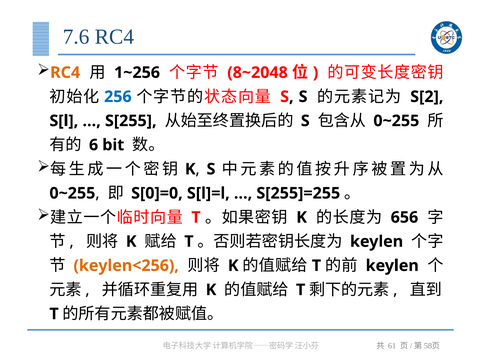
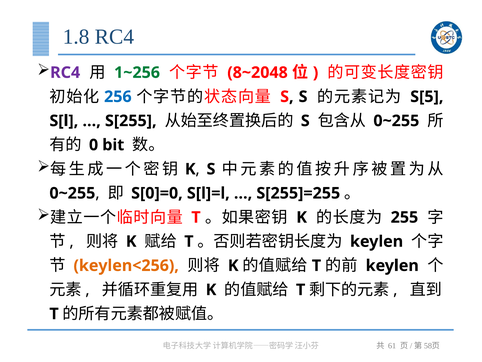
7.6: 7.6 -> 1.8
RC4 at (65, 72) colour: orange -> purple
1~256 colour: black -> green
S[2: S[2 -> S[5
6: 6 -> 0
656: 656 -> 255
